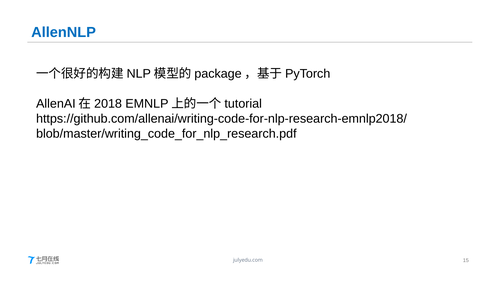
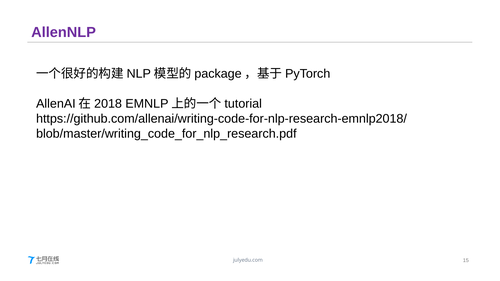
AllenNLP colour: blue -> purple
